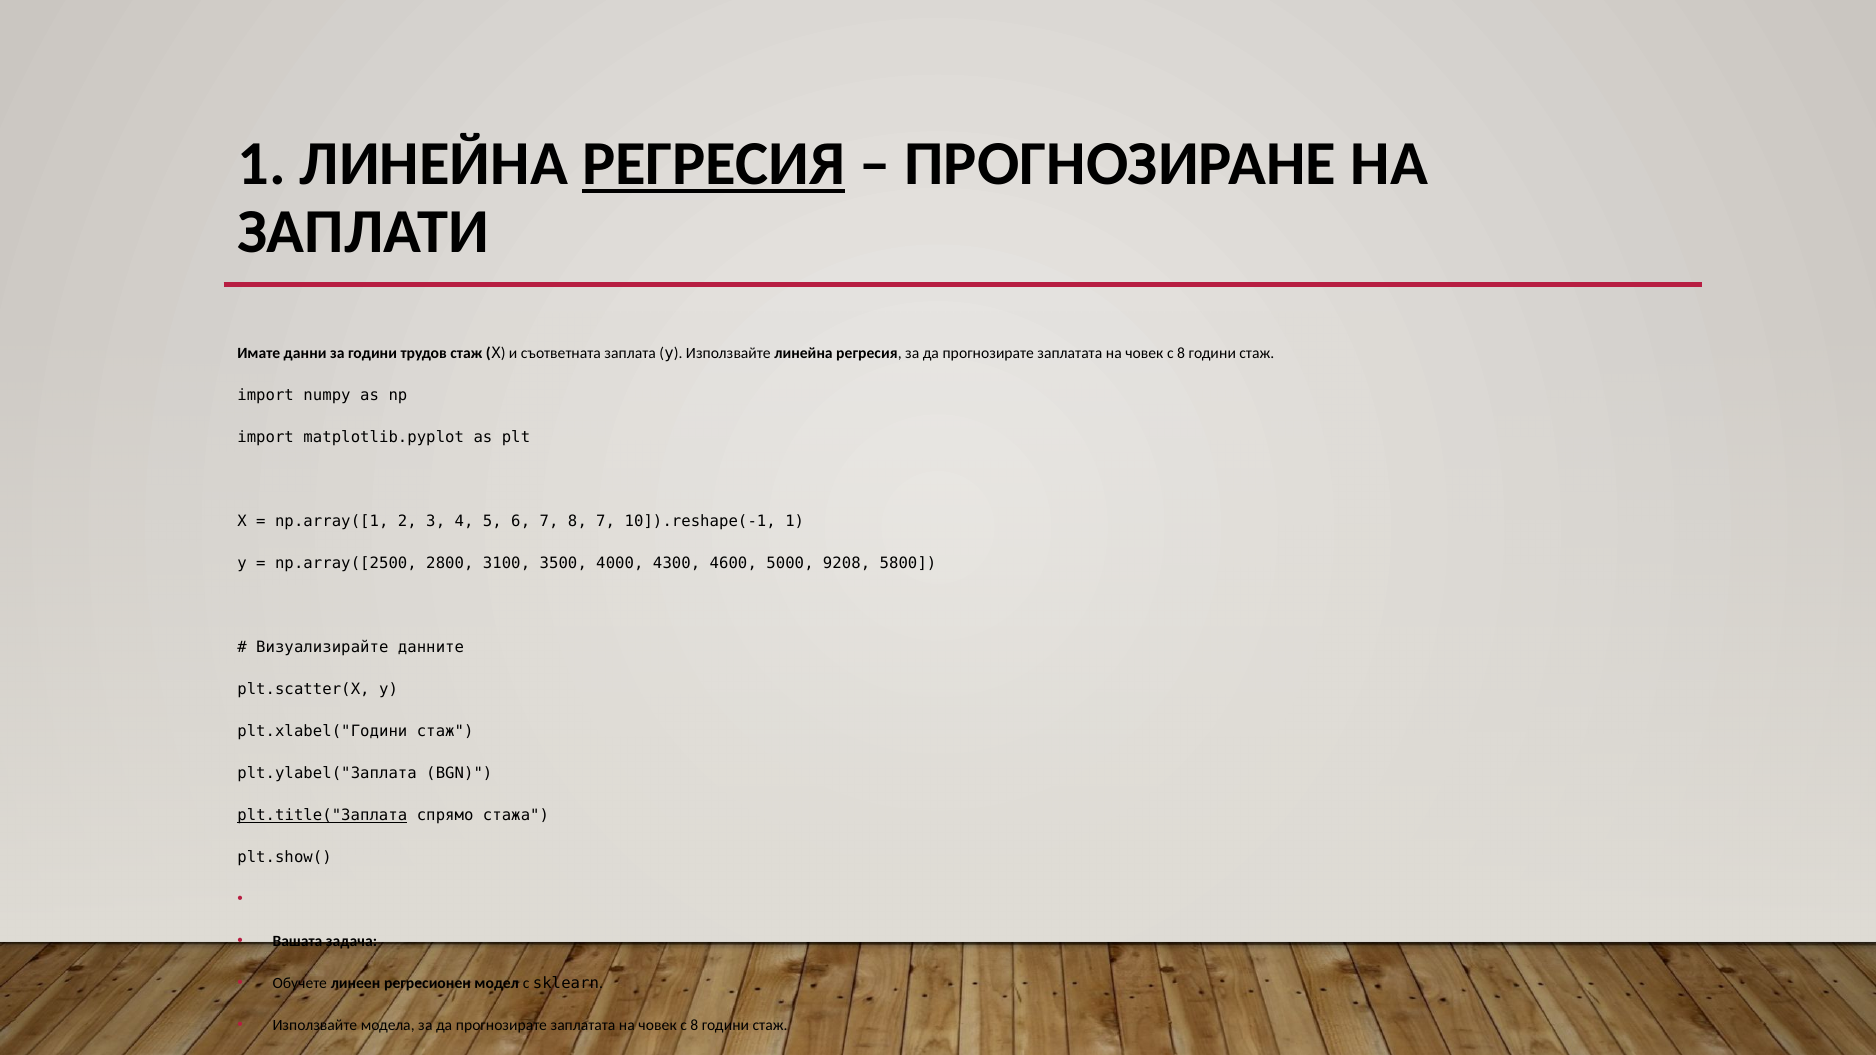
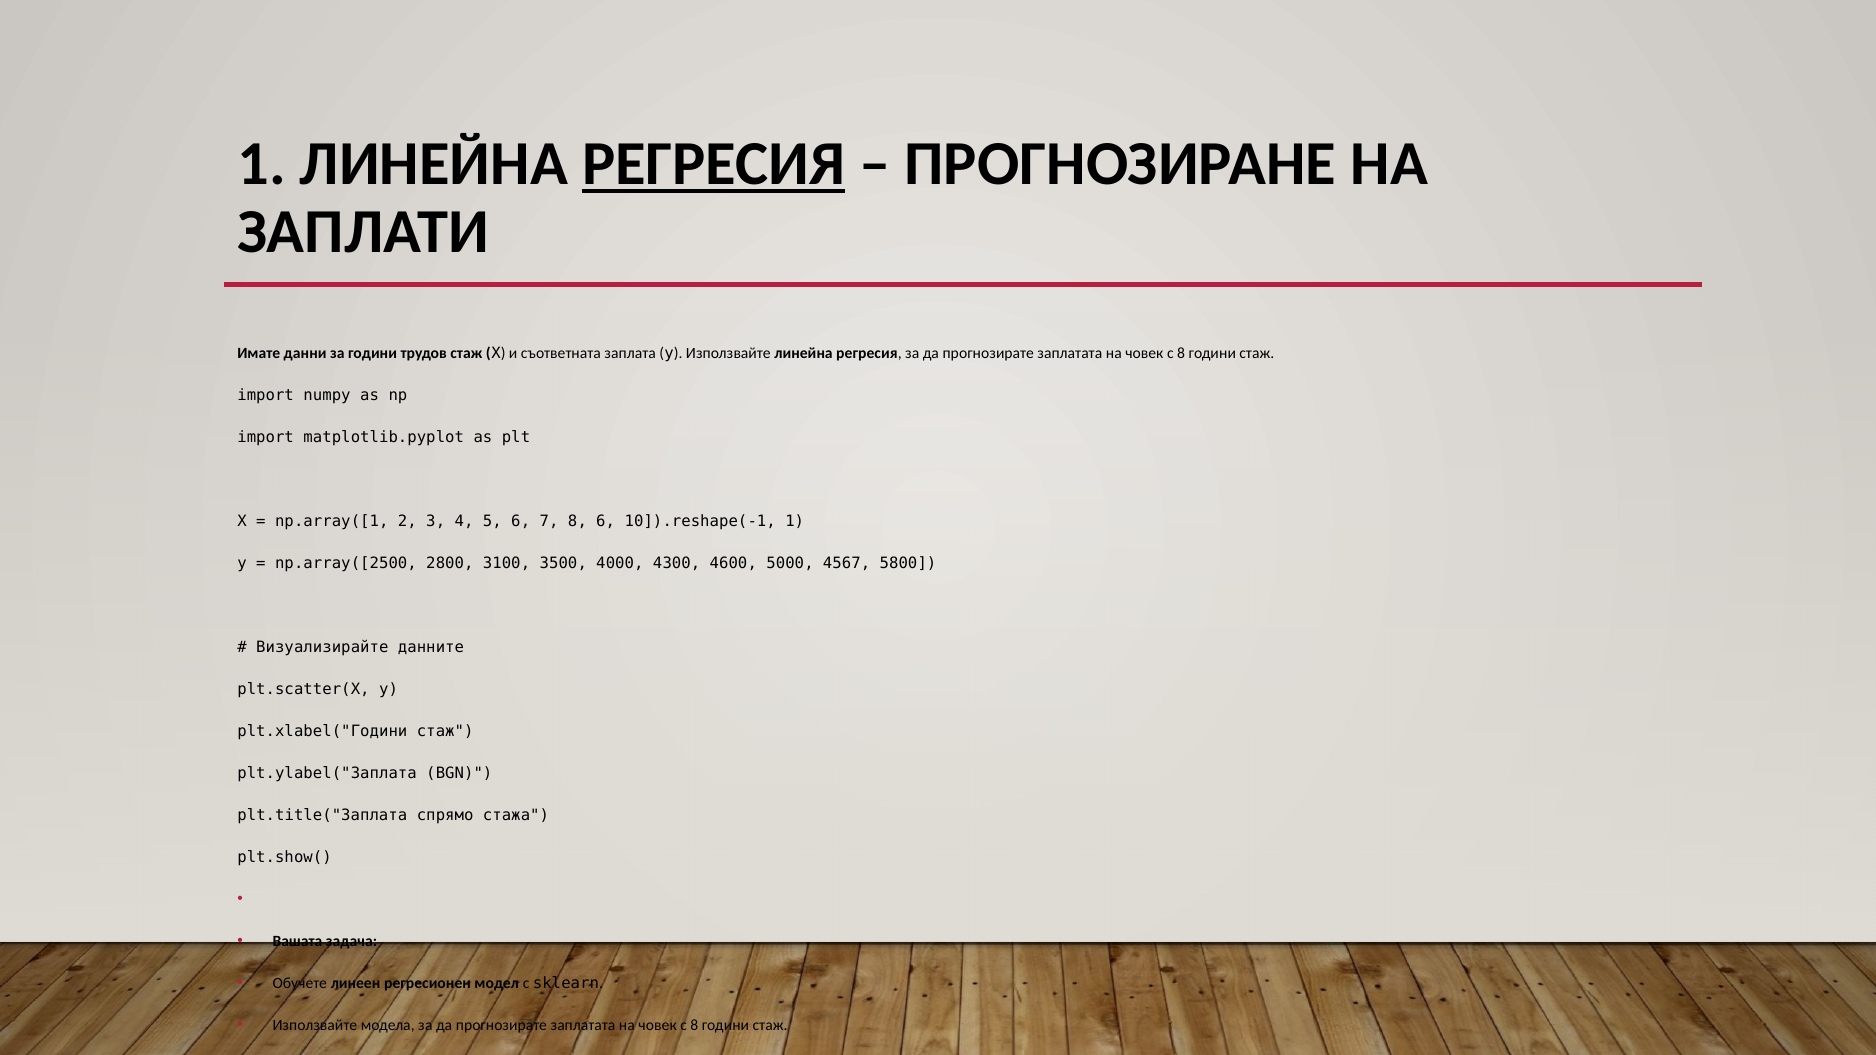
8 7: 7 -> 6
9208: 9208 -> 4567
plt.title("Заплата underline: present -> none
